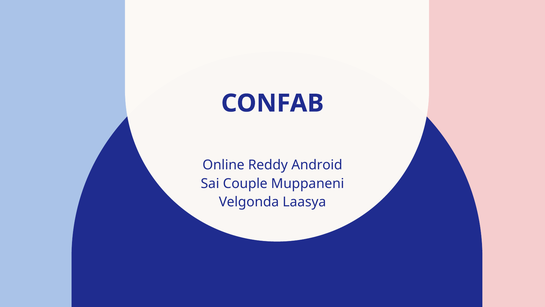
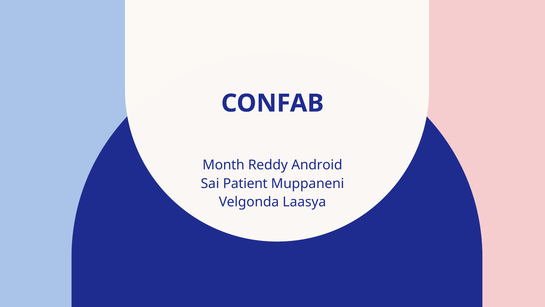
Online: Online -> Month
Couple: Couple -> Patient
